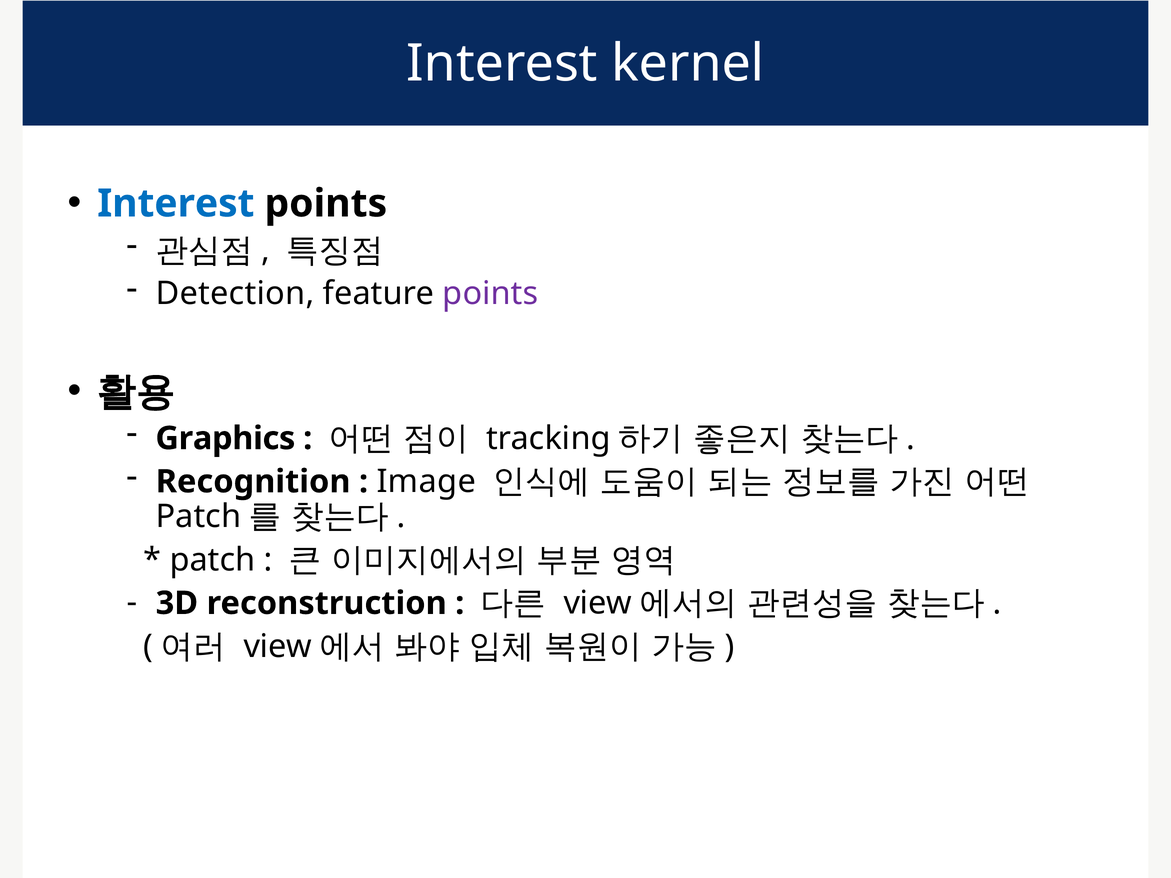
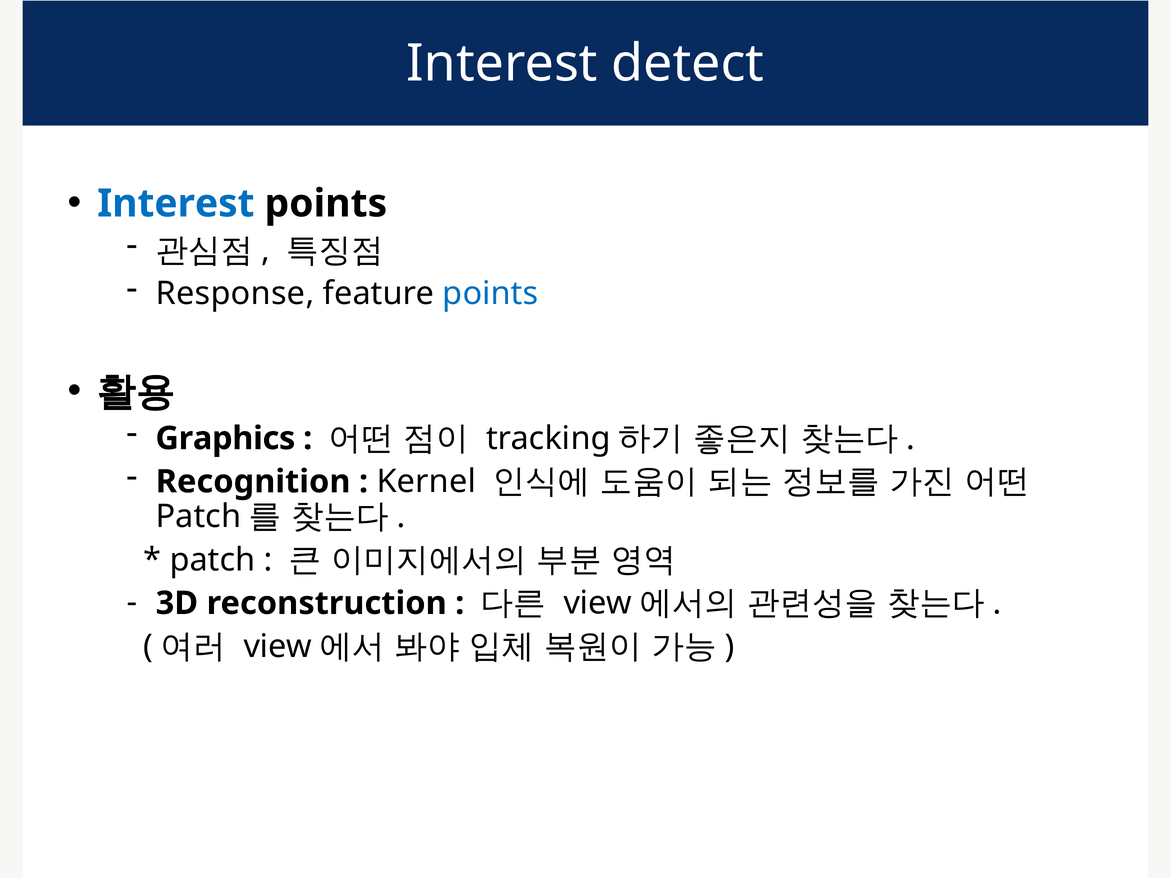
kernel: kernel -> detect
Detection: Detection -> Response
points at (490, 294) colour: purple -> blue
Image: Image -> Kernel
